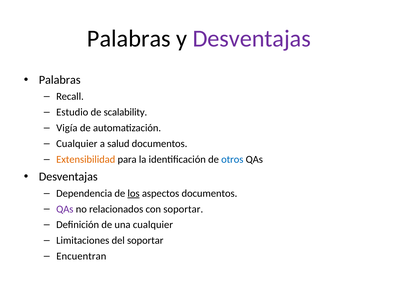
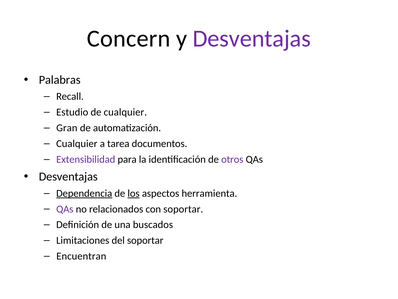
Palabras at (129, 39): Palabras -> Concern
de scalability: scalability -> cualquier
Vigía: Vigía -> Gran
salud: salud -> tarea
Extensibilidad colour: orange -> purple
otros colour: blue -> purple
Dependencia underline: none -> present
aspectos documentos: documentos -> herramienta
una cualquier: cualquier -> buscados
